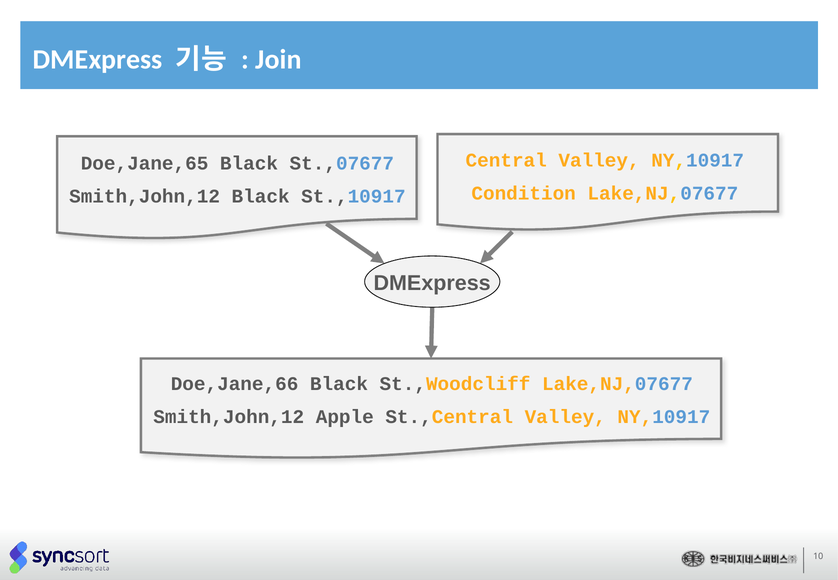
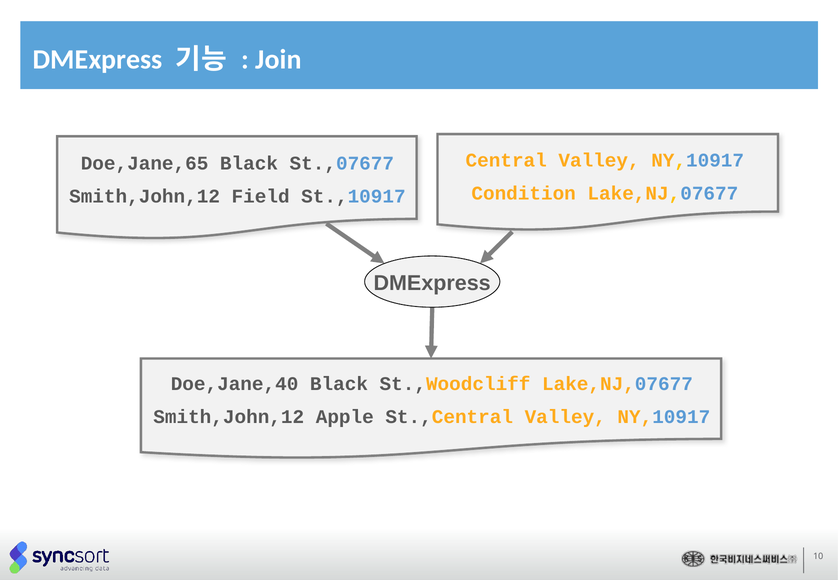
Smith,John,12 Black: Black -> Field
Doe,Jane,66: Doe,Jane,66 -> Doe,Jane,40
